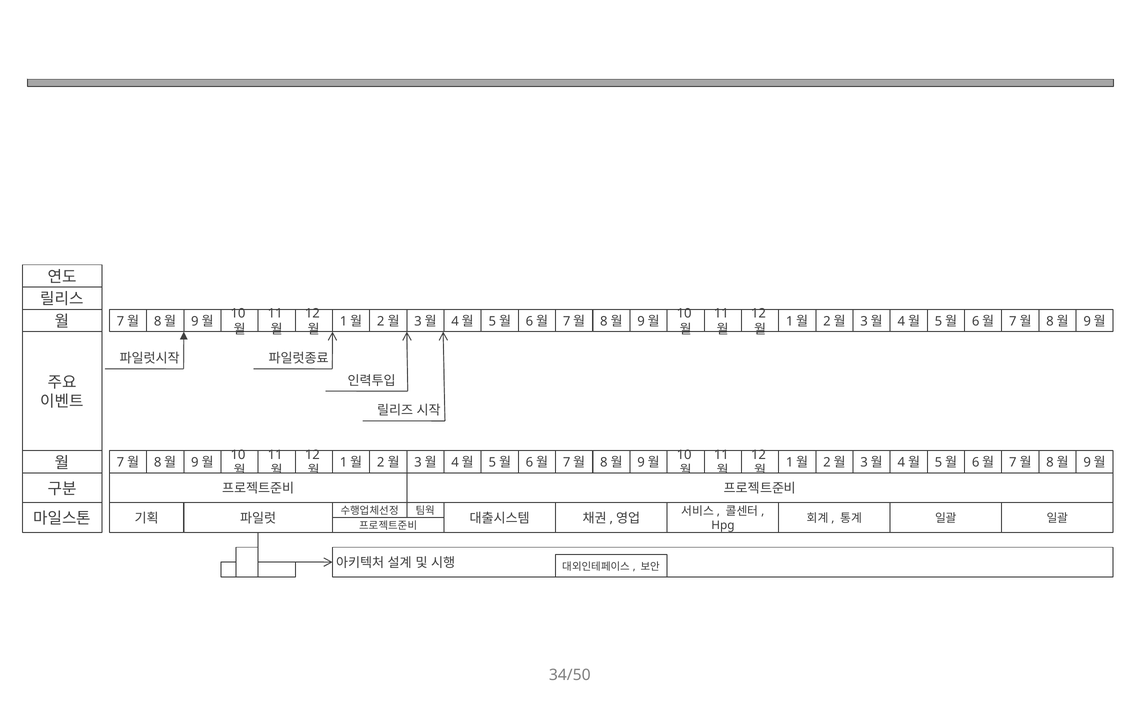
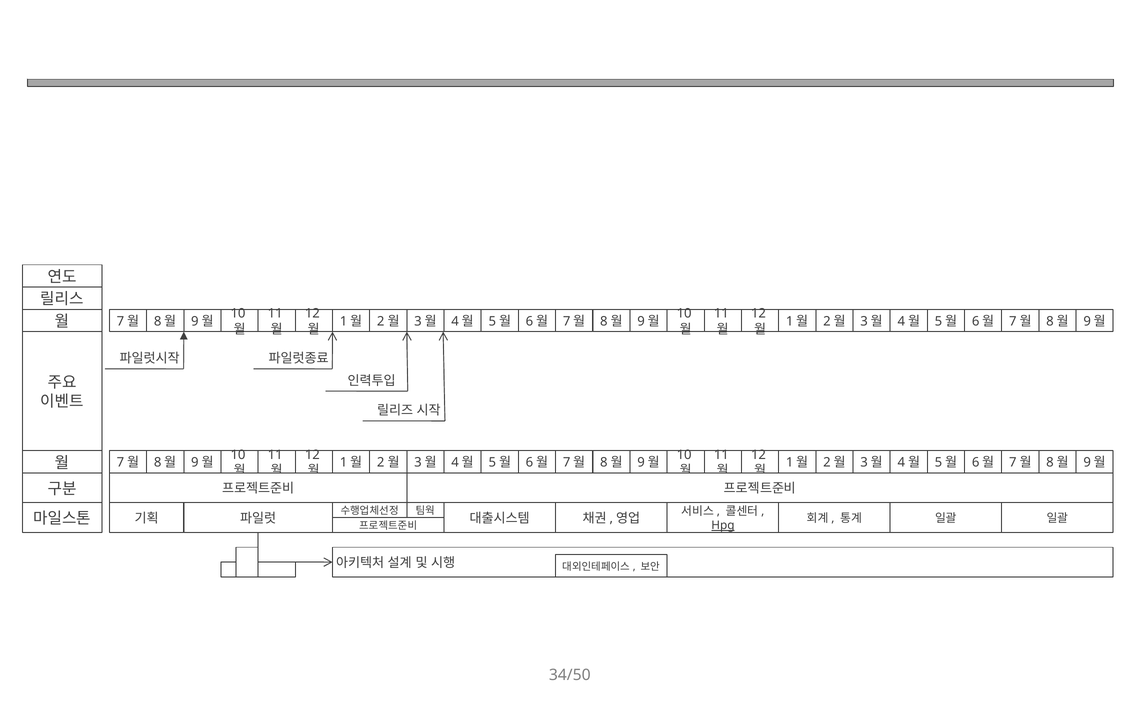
Hpg underline: none -> present
